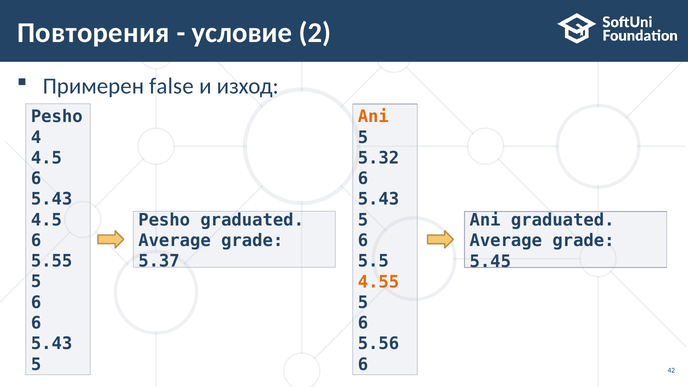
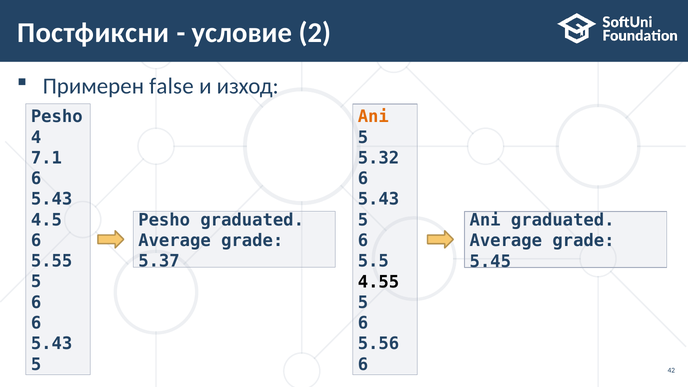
Повторения: Повторения -> Постфиксни
4.5 at (46, 158): 4.5 -> 7.1
4.55 colour: orange -> black
